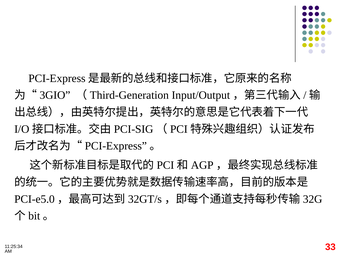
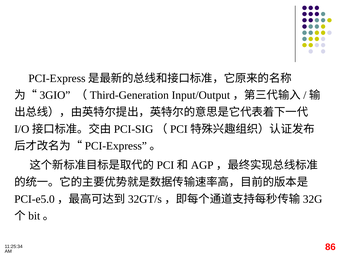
33: 33 -> 86
